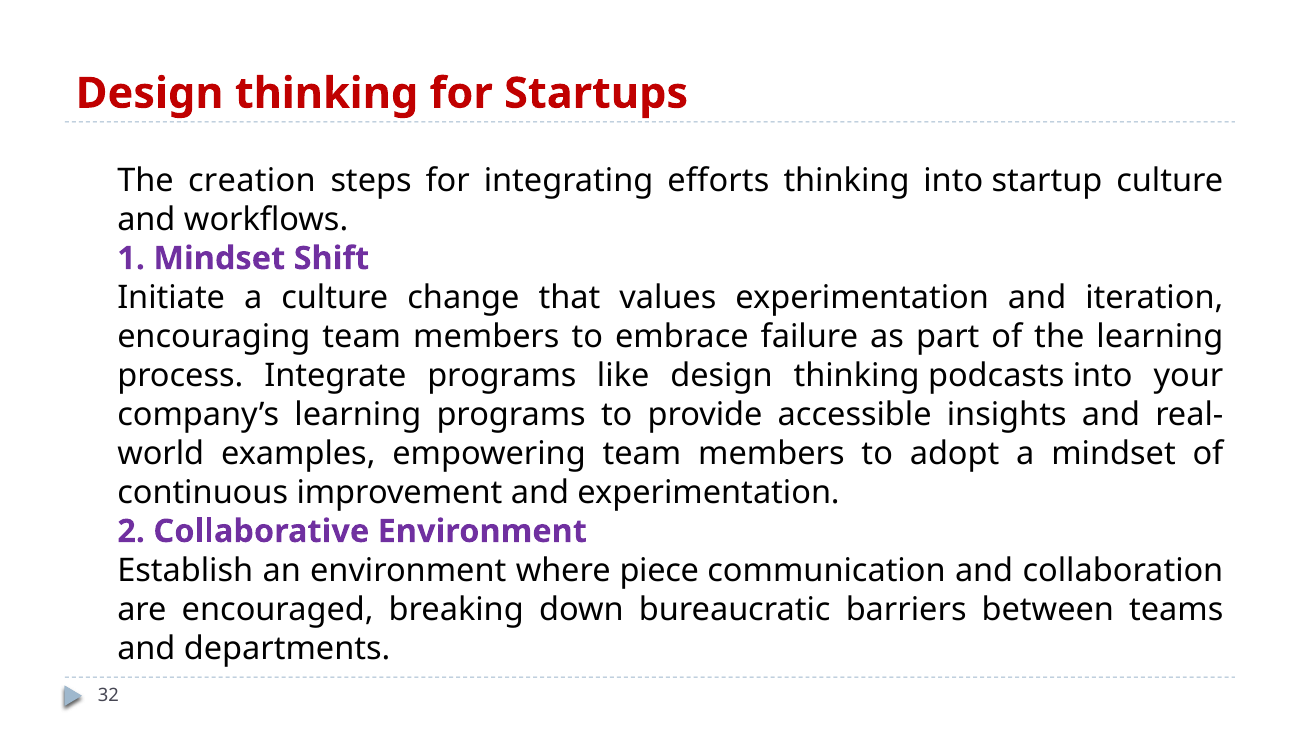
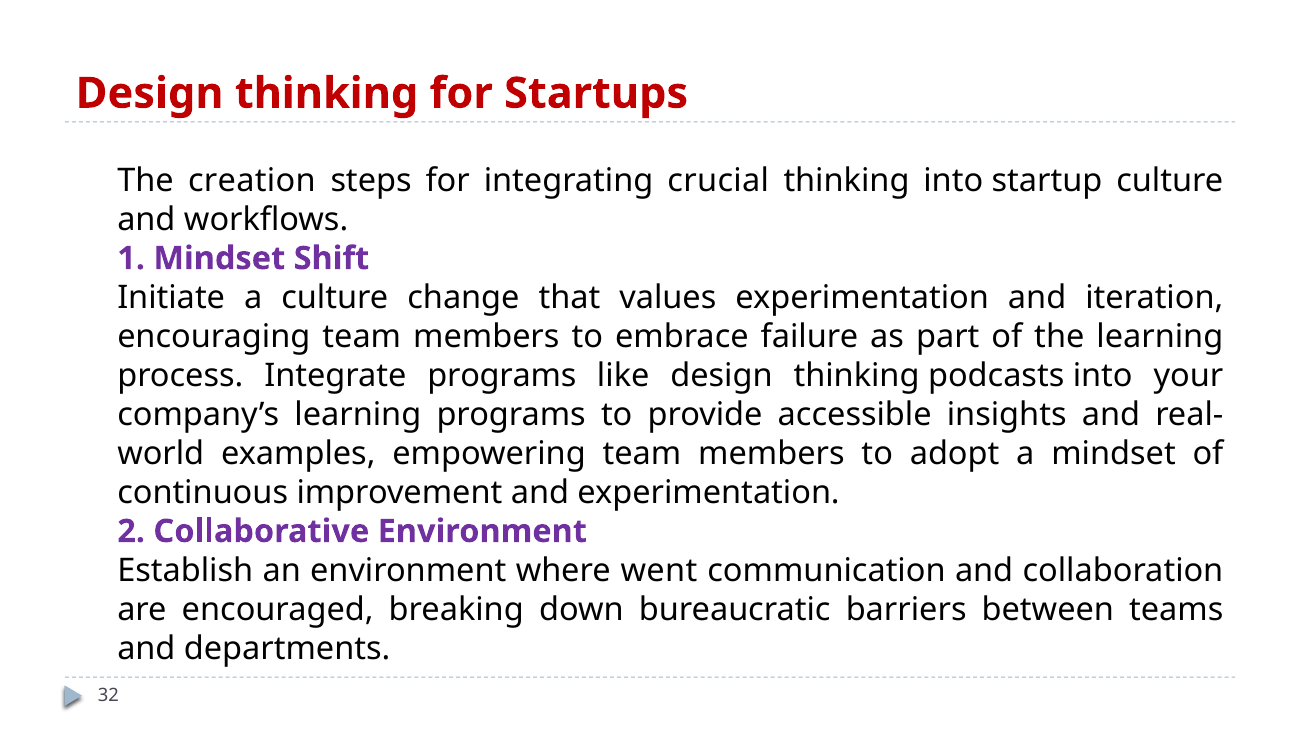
efforts: efforts -> crucial
piece: piece -> went
